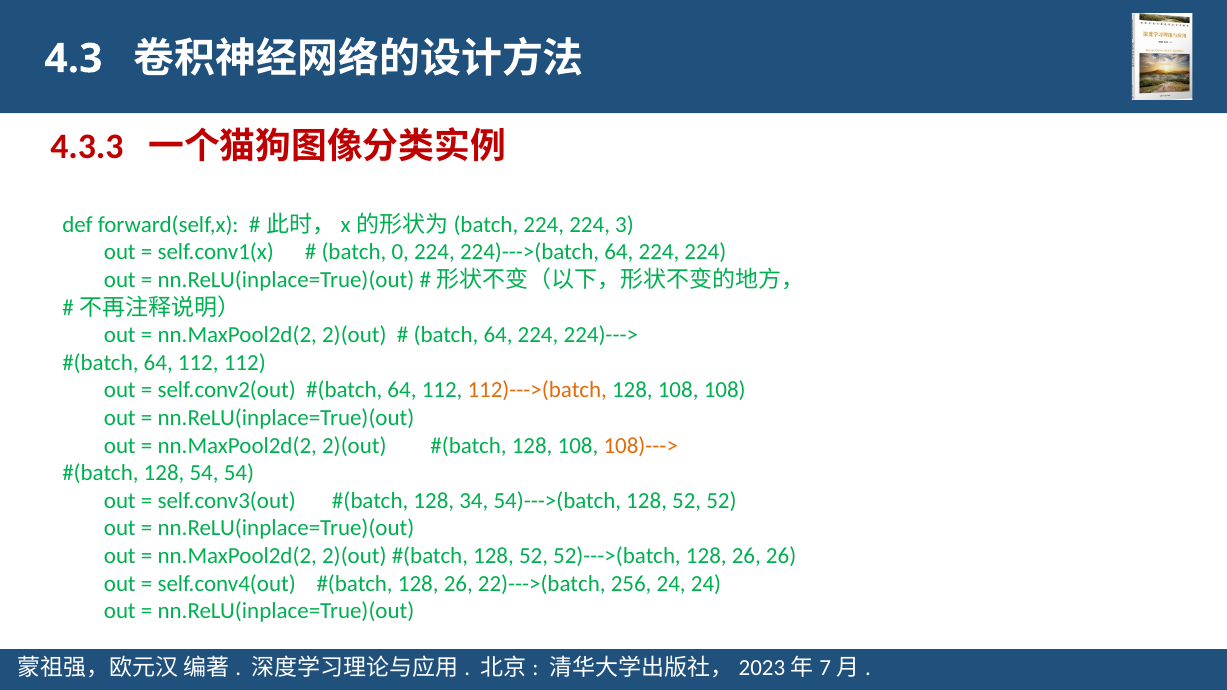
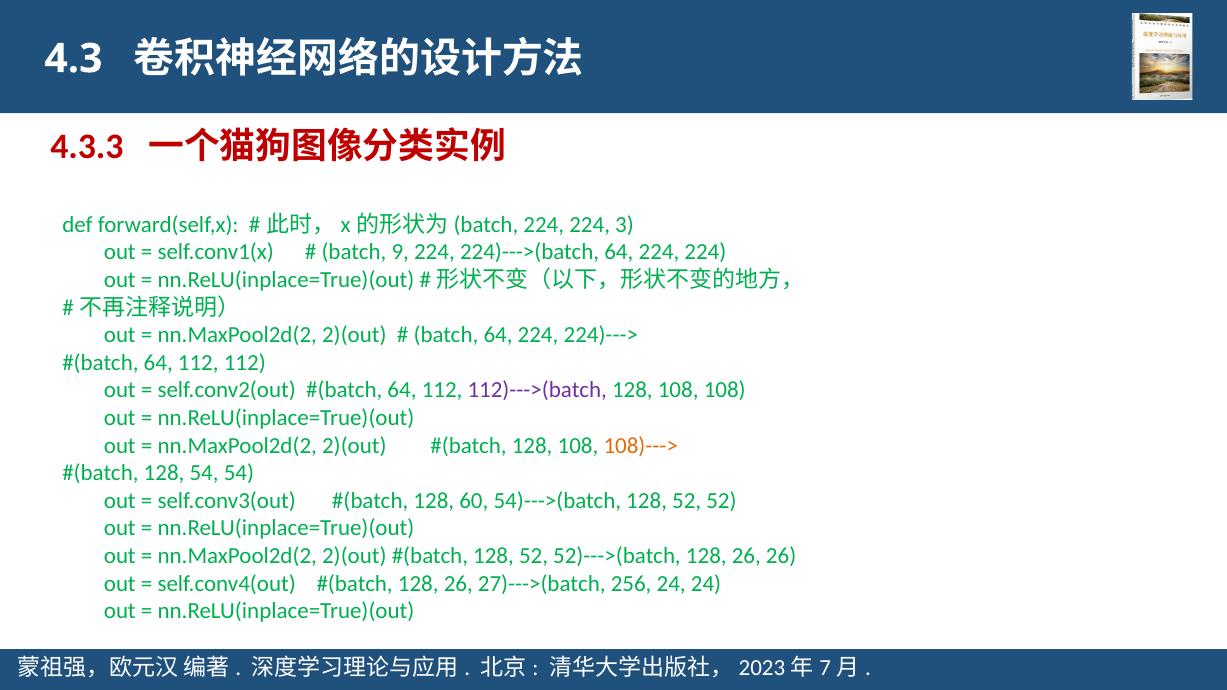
0: 0 -> 9
112)--->(batch colour: orange -> purple
34: 34 -> 60
22)--->(batch: 22)--->(batch -> 27)--->(batch
